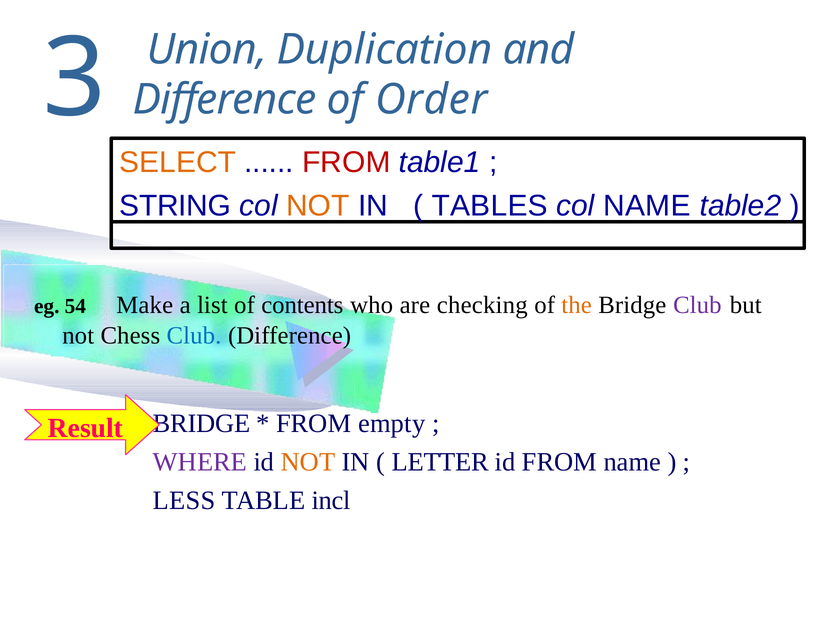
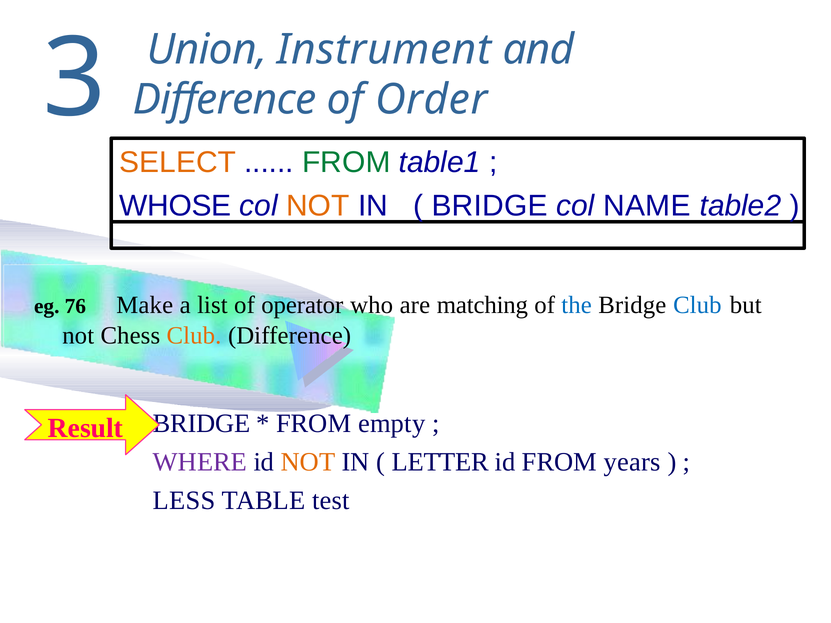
Duplication: Duplication -> Instrument
FROM at (346, 163) colour: red -> green
STRING: STRING -> WHOSE
TABLES at (490, 206): TABLES -> BRIDGE
54: 54 -> 76
contents: contents -> operator
checking: checking -> matching
the colour: orange -> blue
Club at (697, 305) colour: purple -> blue
Club at (194, 335) colour: blue -> orange
FROM name: name -> years
incl: incl -> test
